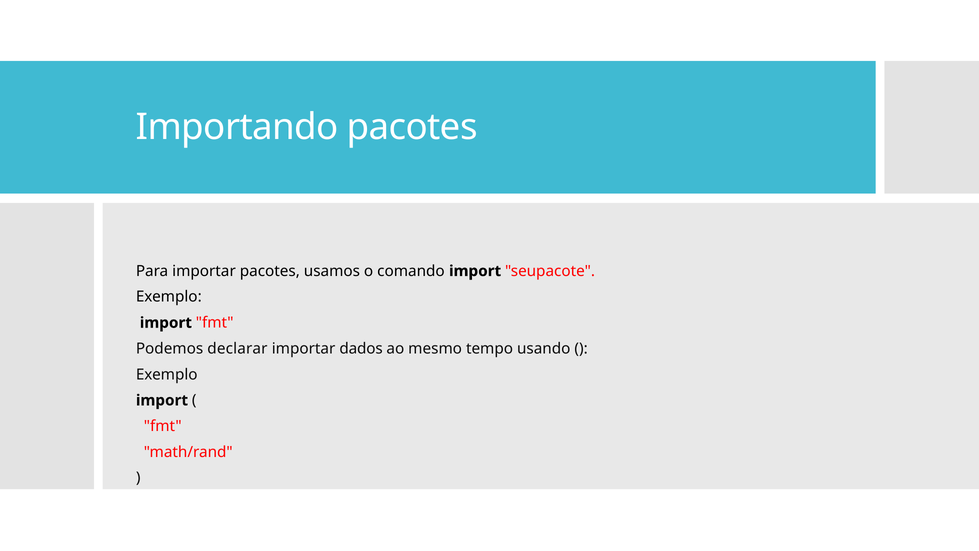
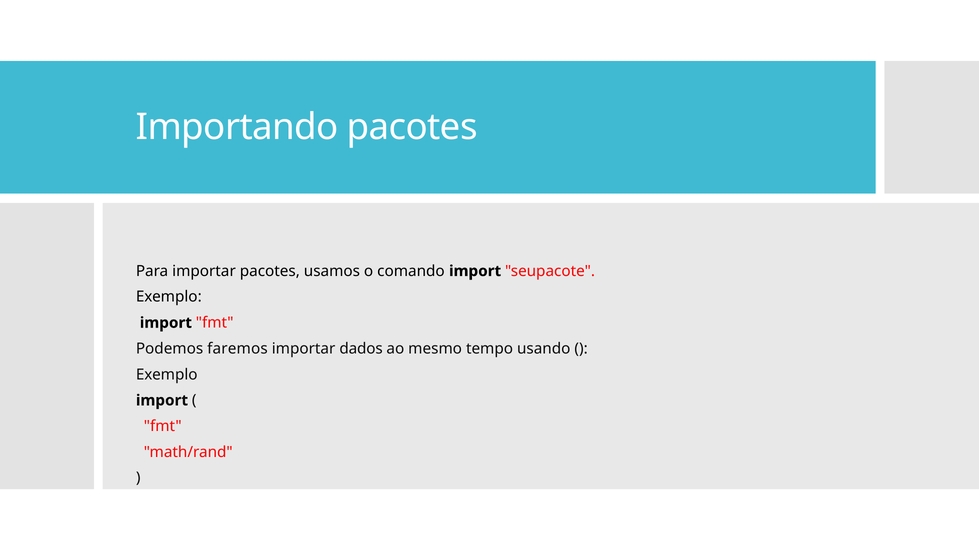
declarar: declarar -> faremos
